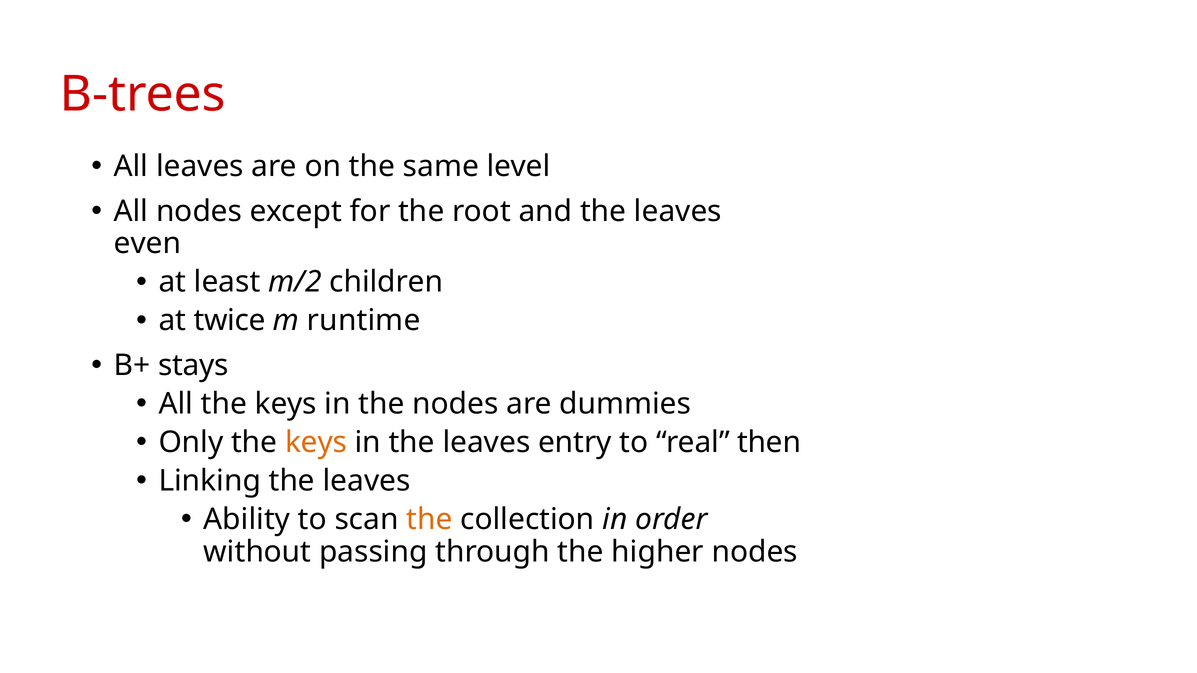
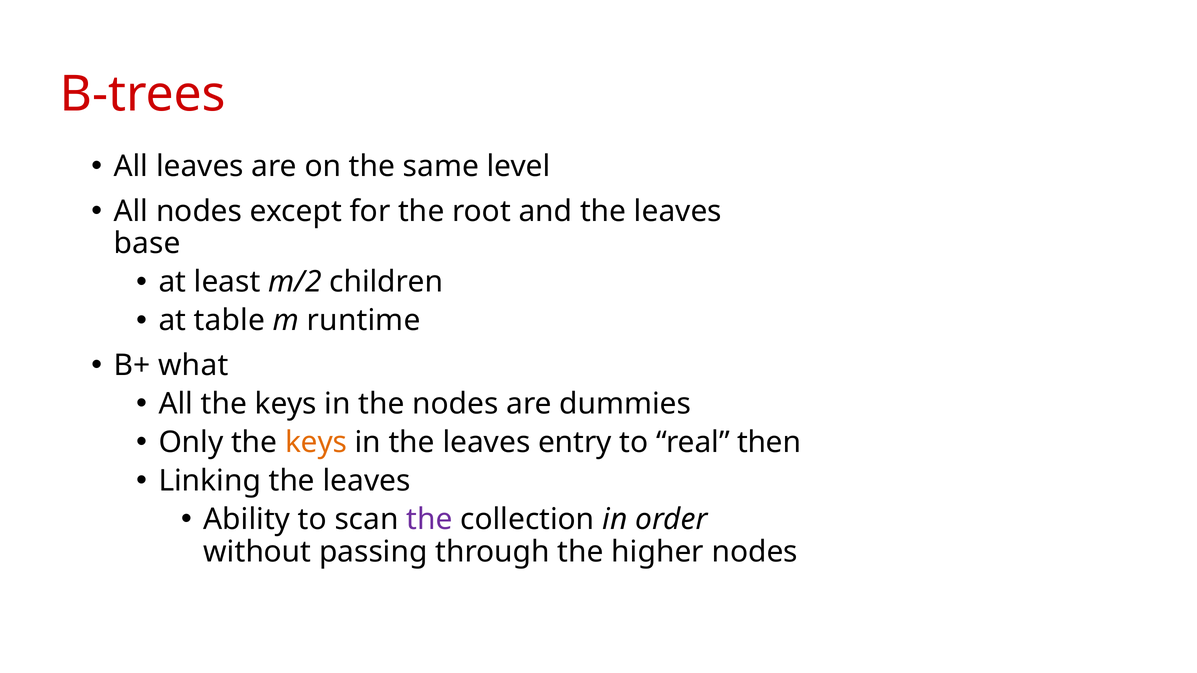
even: even -> base
twice: twice -> table
stays: stays -> what
the at (429, 520) colour: orange -> purple
